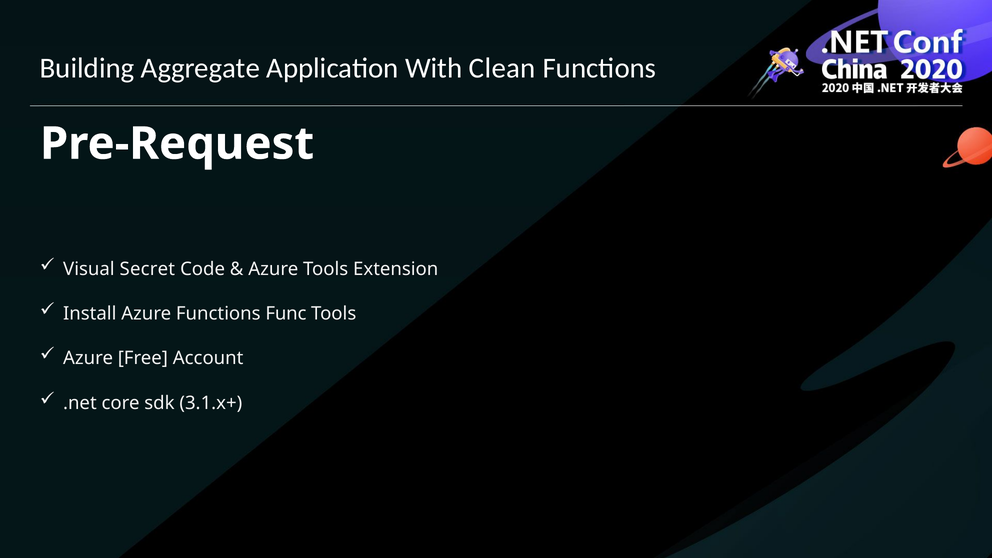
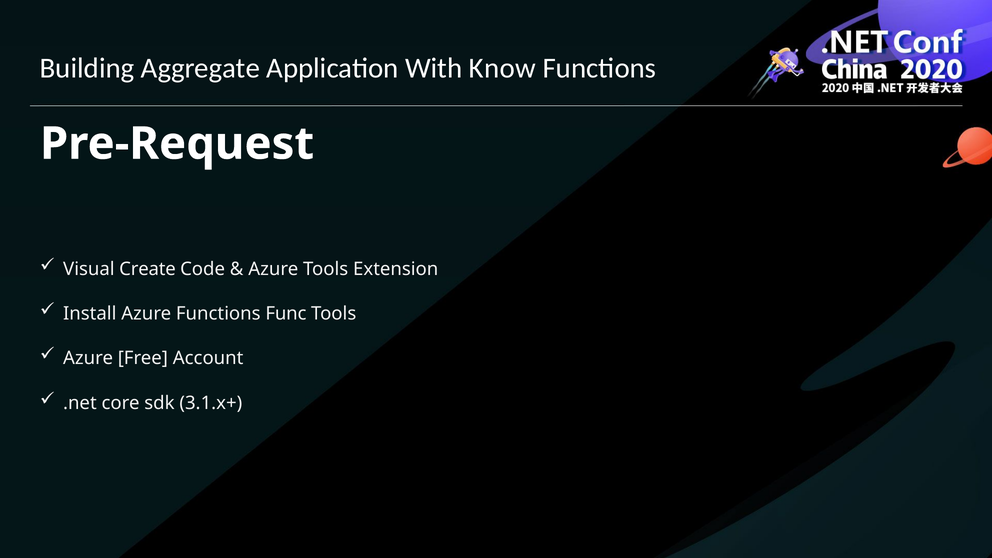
Clean: Clean -> Know
Secret: Secret -> Create
